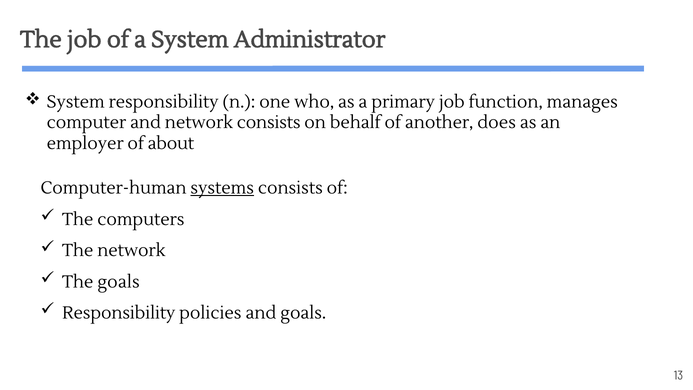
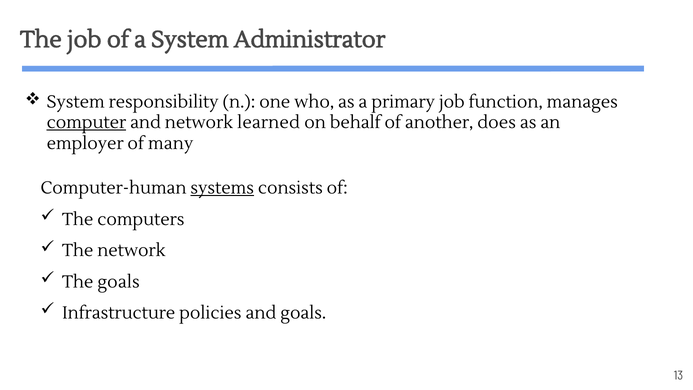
computer underline: none -> present
network consists: consists -> learned
about: about -> many
Responsibility at (119, 313): Responsibility -> Infrastructure
